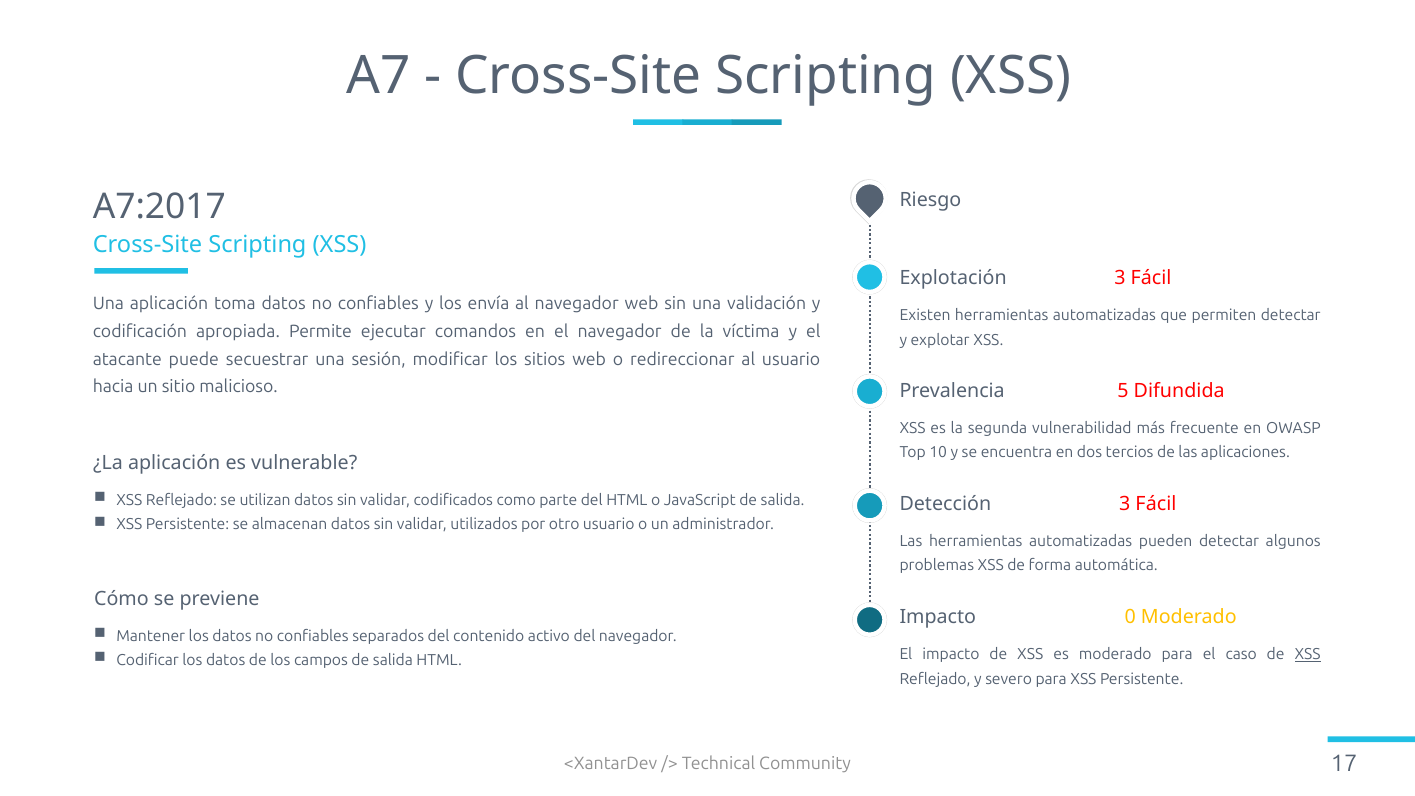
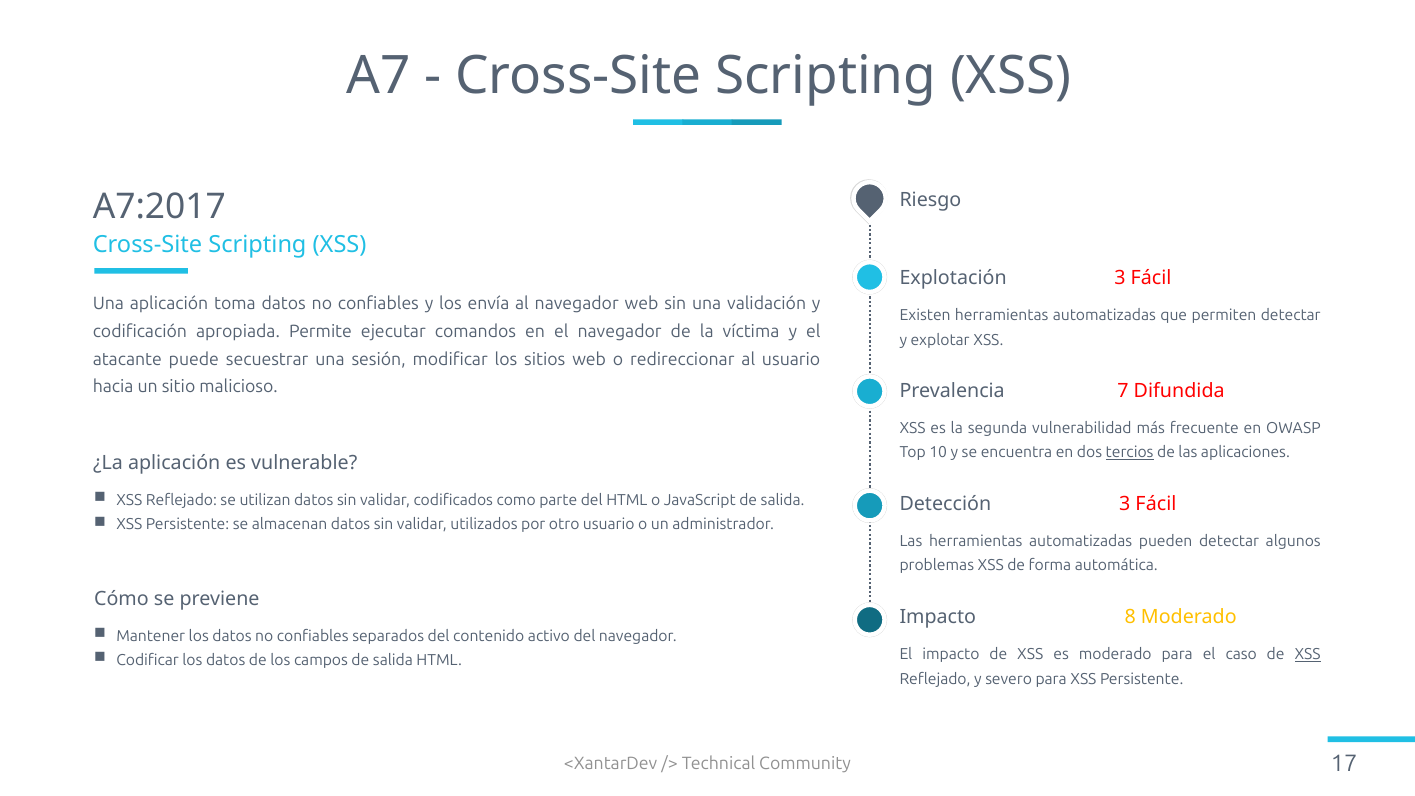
5: 5 -> 7
tercios underline: none -> present
0: 0 -> 8
